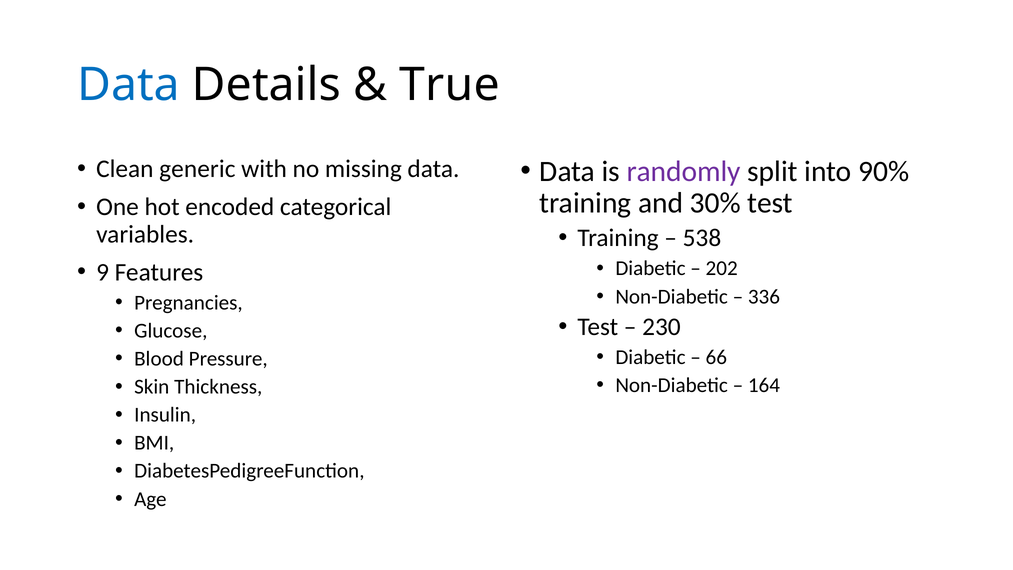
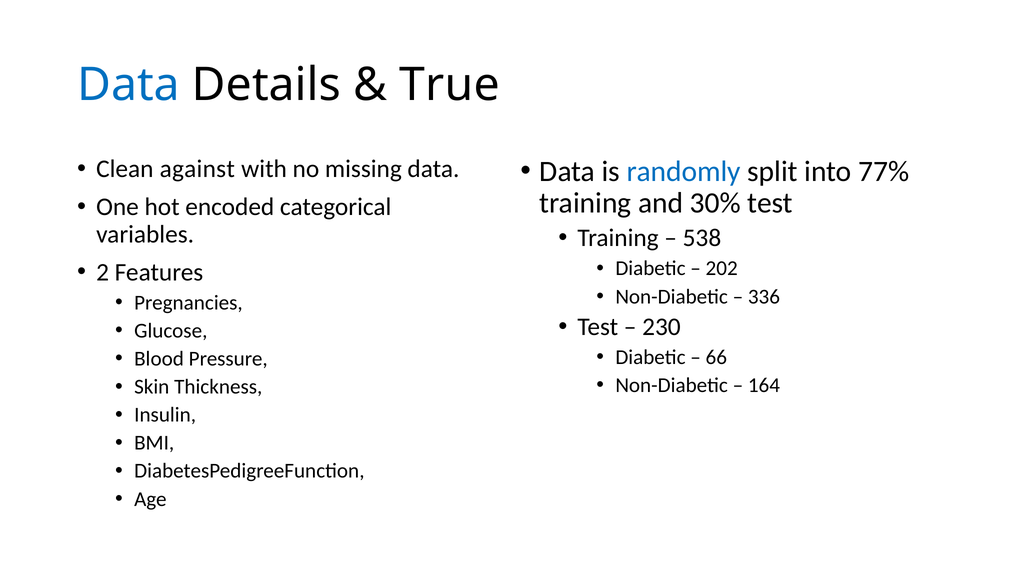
generic: generic -> against
randomly colour: purple -> blue
90%: 90% -> 77%
9: 9 -> 2
